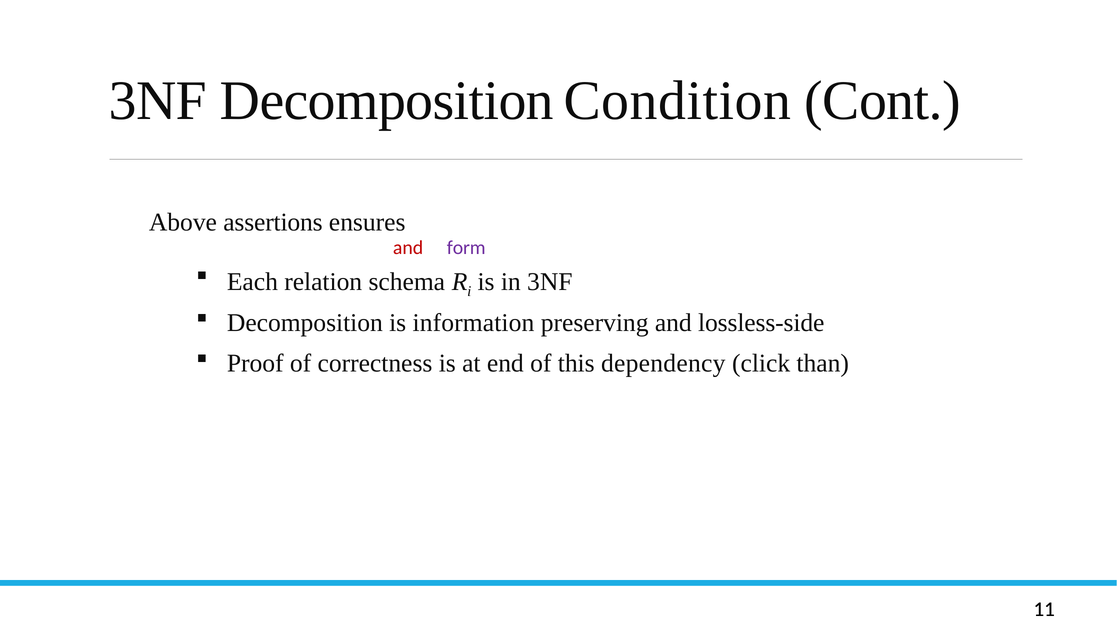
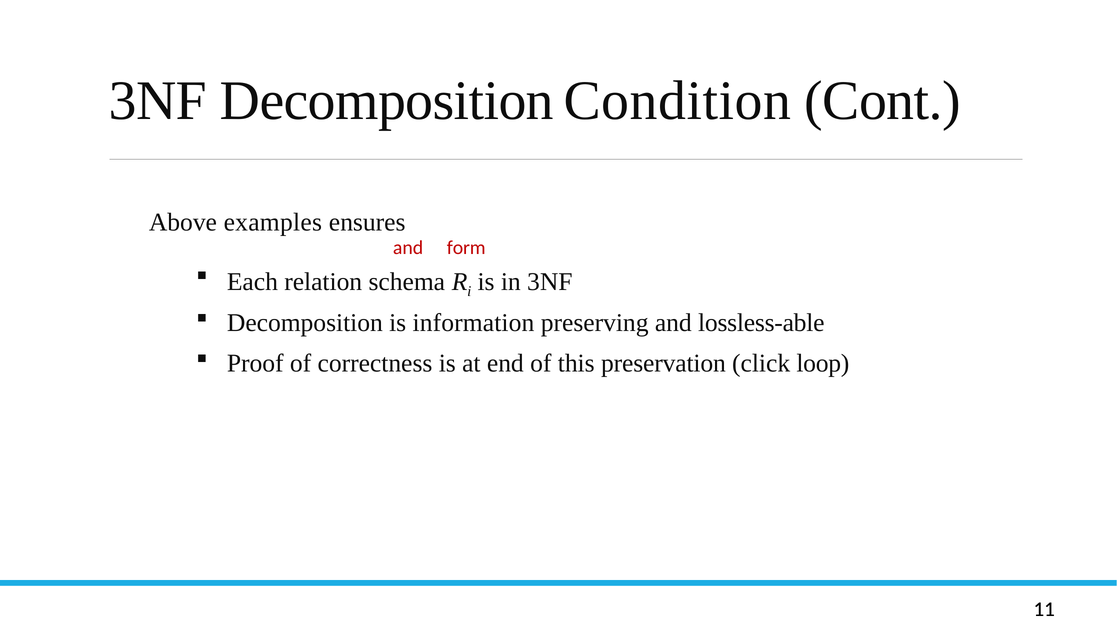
assertions: assertions -> examples
form colour: purple -> red
lossless-side: lossless-side -> lossless-able
dependency: dependency -> preservation
than: than -> loop
